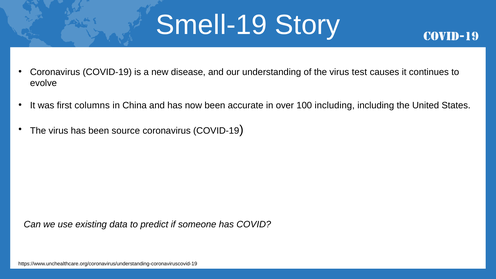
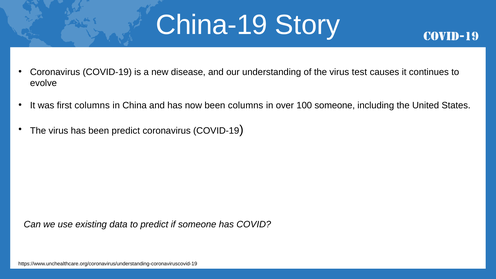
Smell-19: Smell-19 -> China-19
been accurate: accurate -> columns
100 including: including -> someone
been source: source -> predict
